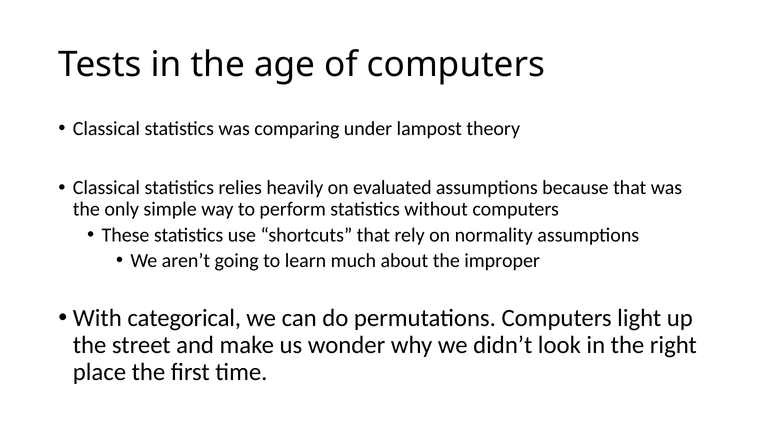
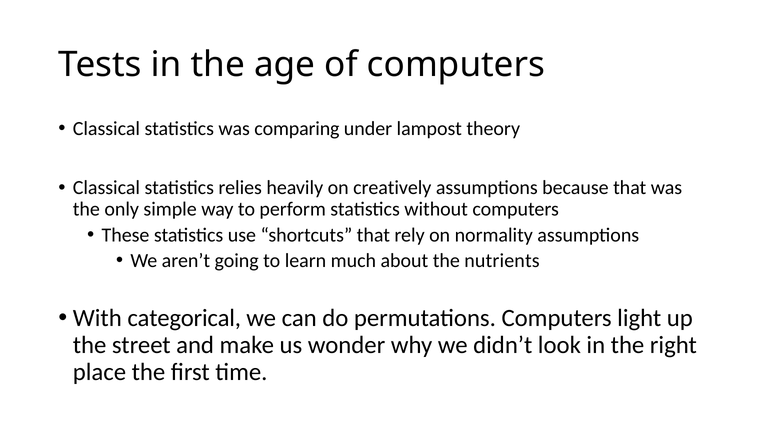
evaluated: evaluated -> creatively
improper: improper -> nutrients
